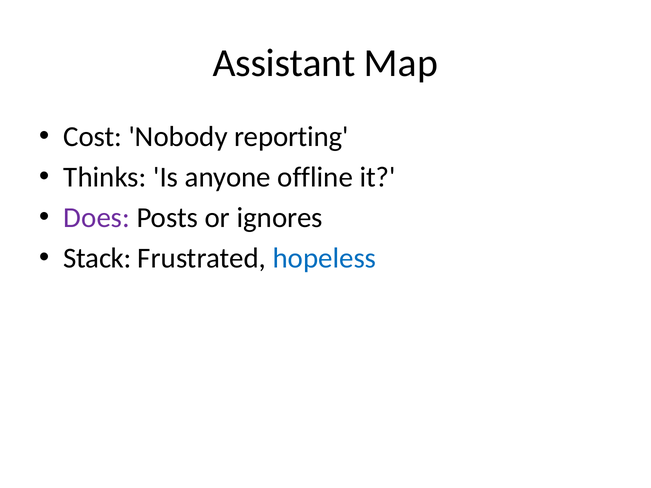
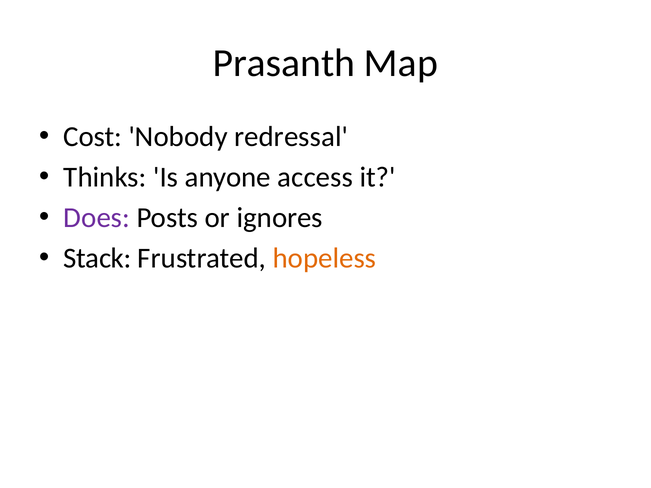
Assistant: Assistant -> Prasanth
reporting: reporting -> redressal
offline: offline -> access
hopeless colour: blue -> orange
